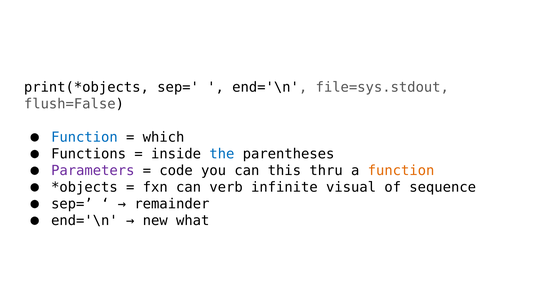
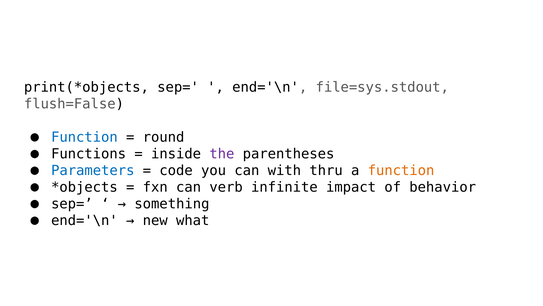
which: which -> round
the colour: blue -> purple
Parameters colour: purple -> blue
this: this -> with
visual: visual -> impact
sequence: sequence -> behavior
remainder: remainder -> something
